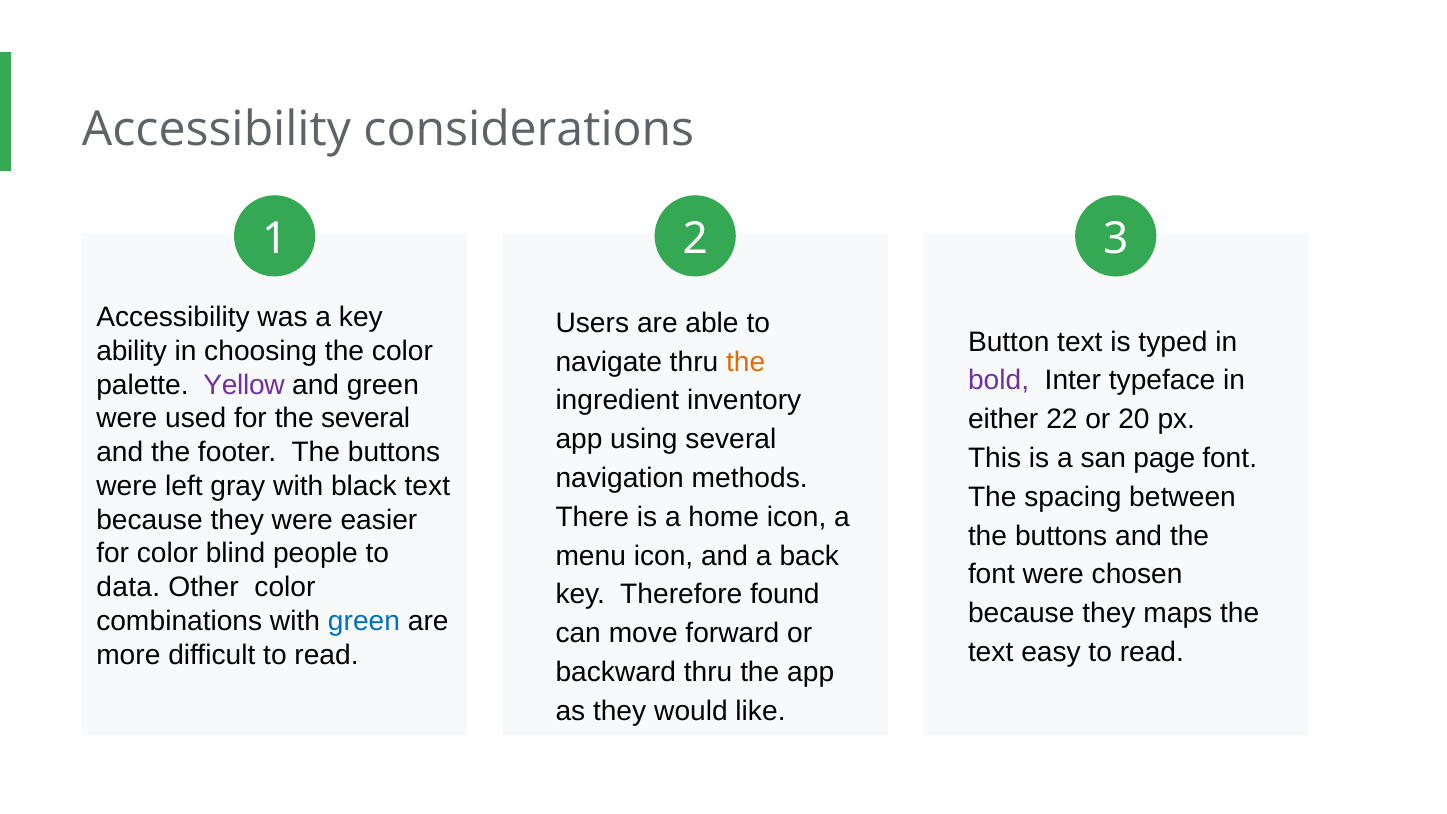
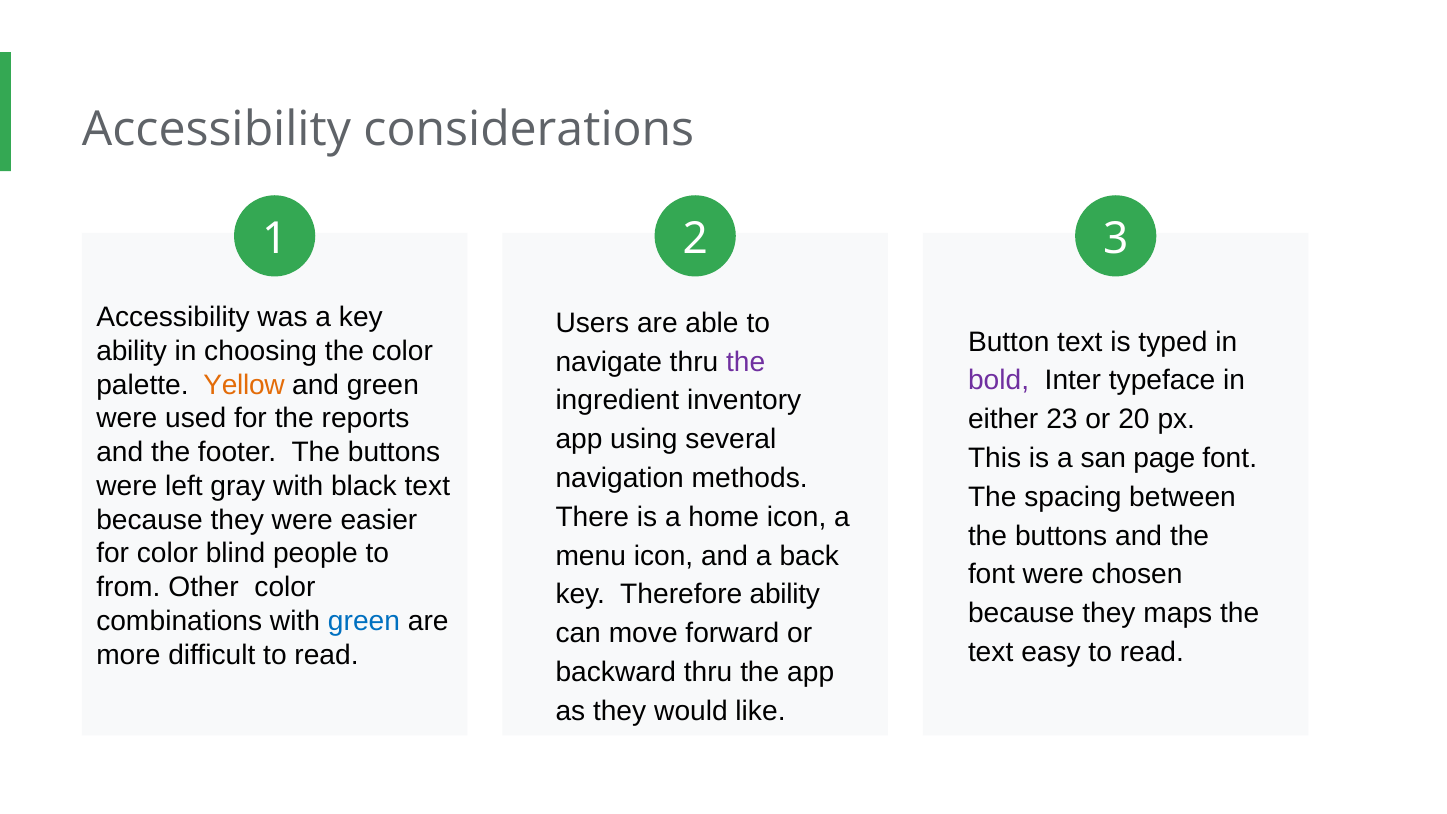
the at (746, 362) colour: orange -> purple
Yellow colour: purple -> orange
the several: several -> reports
22: 22 -> 23
data: data -> from
Therefore found: found -> ability
